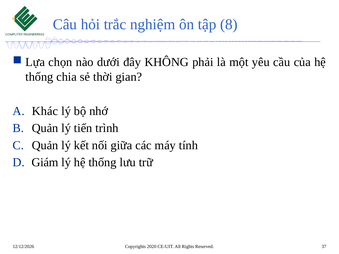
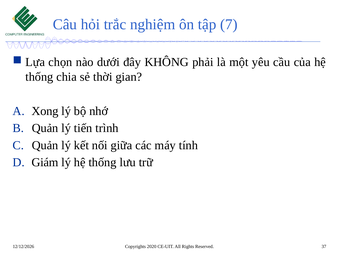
8: 8 -> 7
Khác: Khác -> Xong
